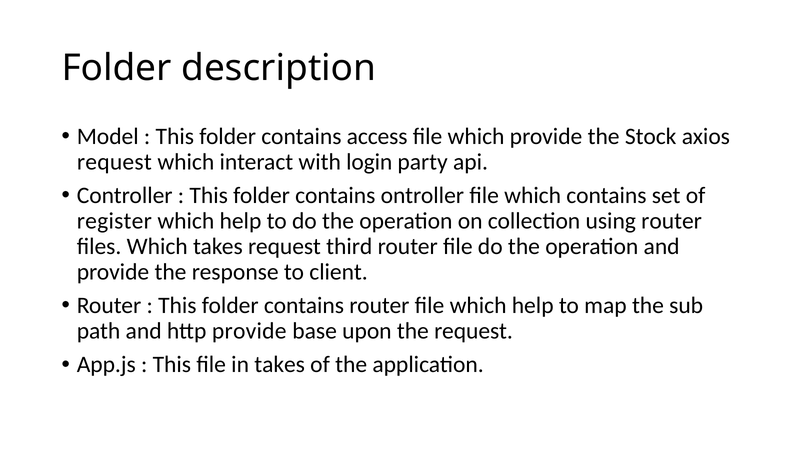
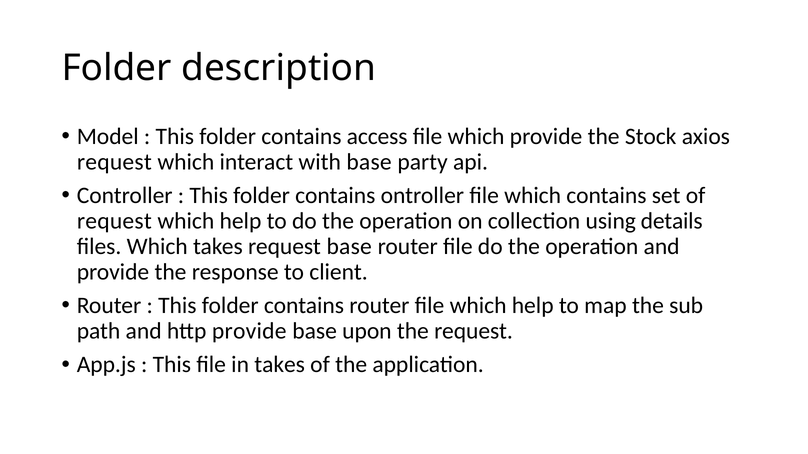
with login: login -> base
register at (114, 221): register -> request
using router: router -> details
request third: third -> base
